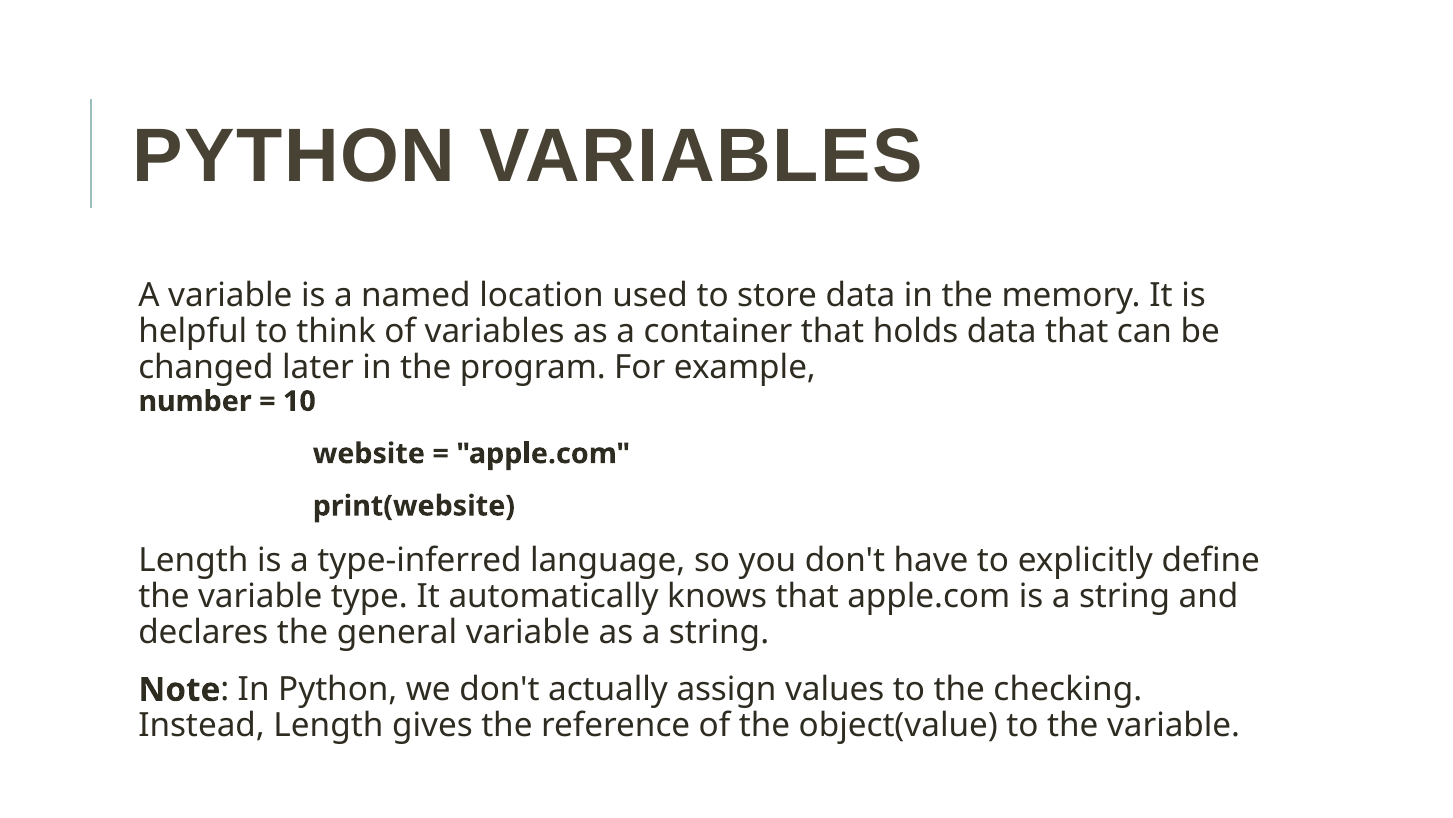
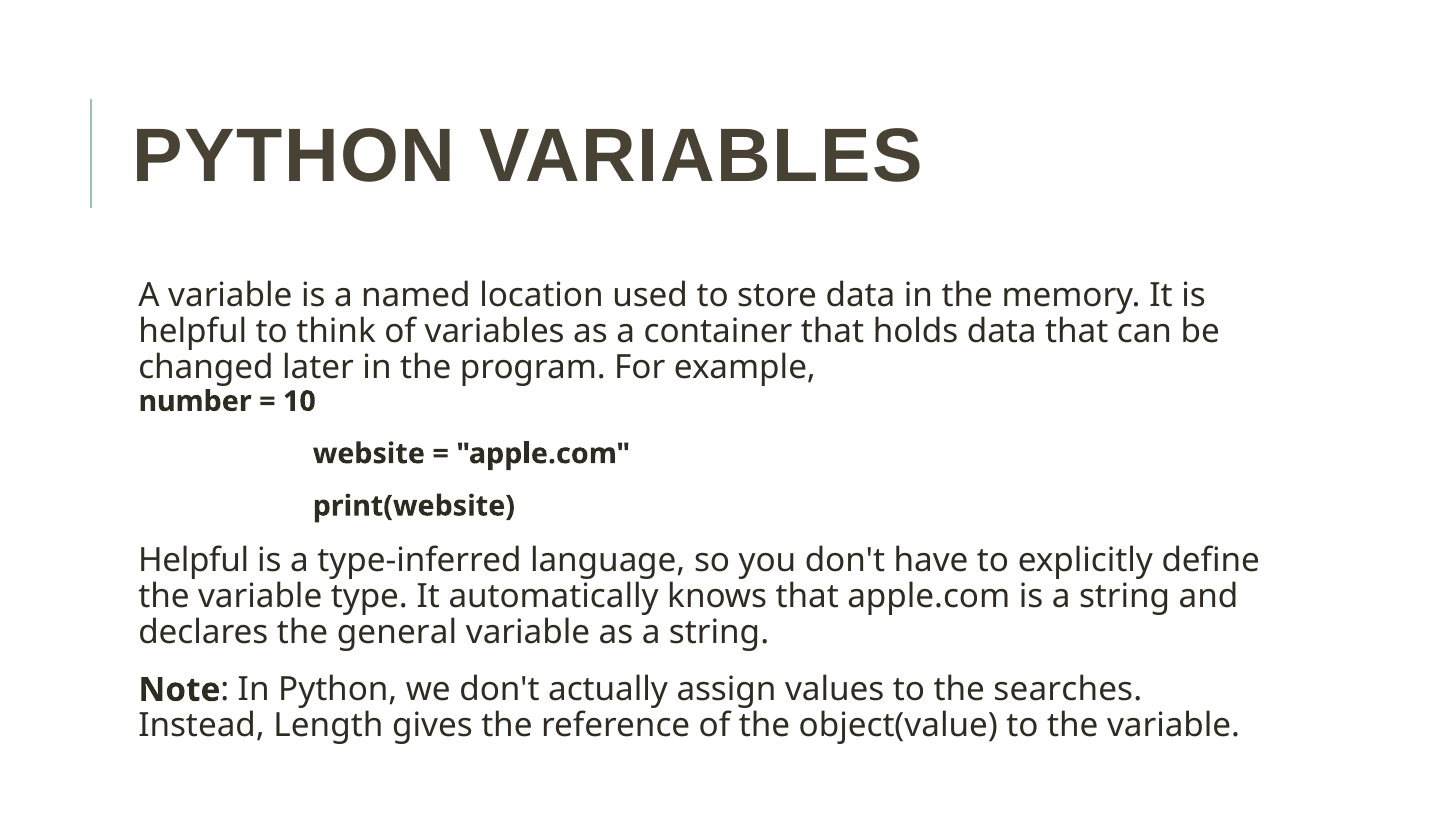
Length at (193, 560): Length -> Helpful
checking: checking -> searches
